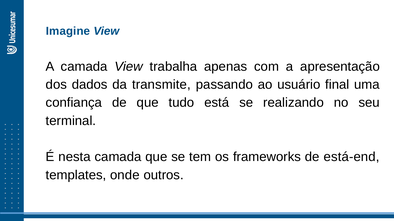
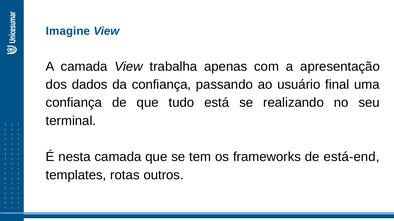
da transmite: transmite -> confiança
onde: onde -> rotas
